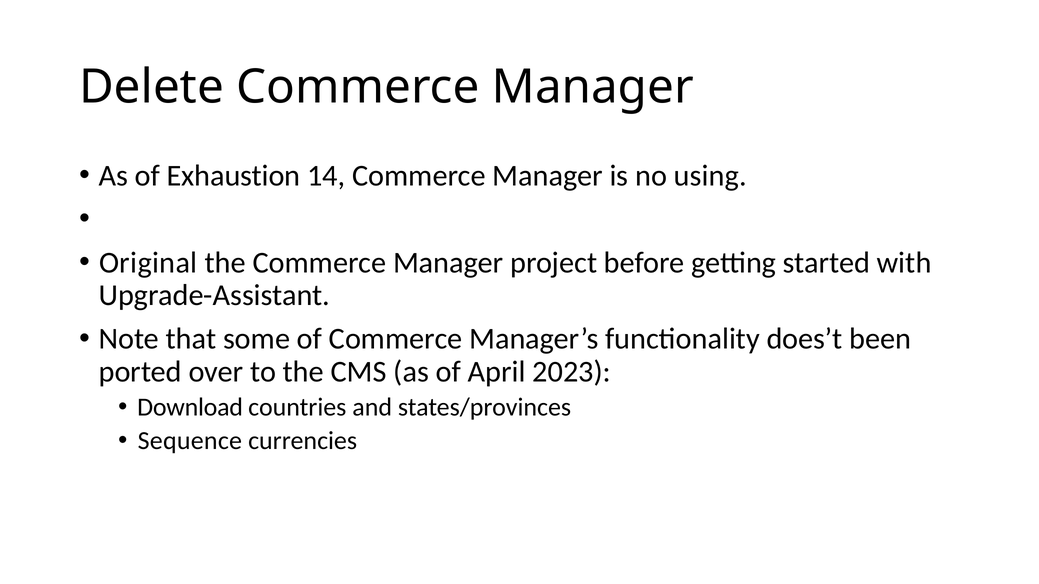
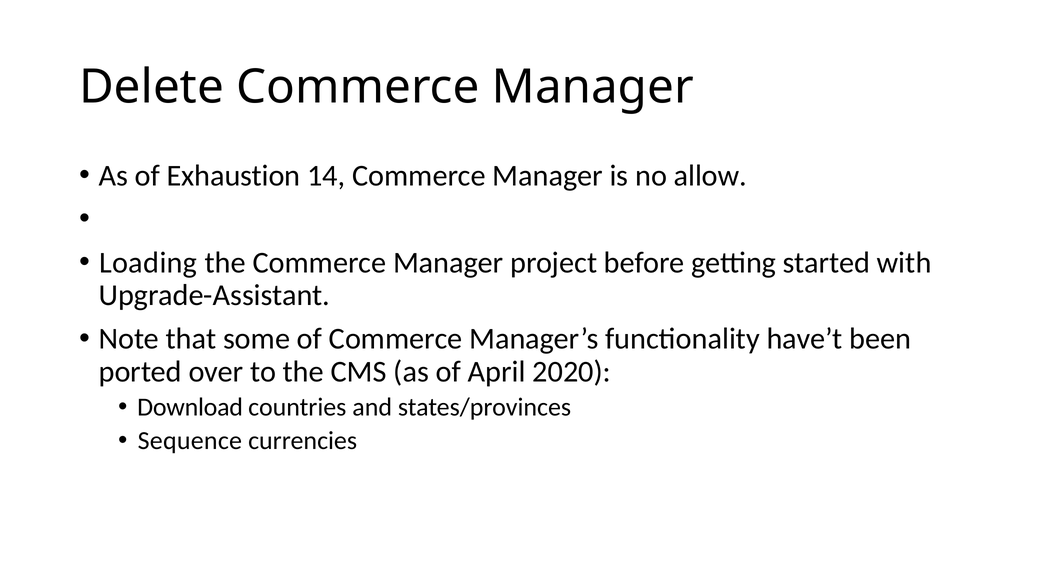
using: using -> allow
Original: Original -> Loading
does’t: does’t -> have’t
2023: 2023 -> 2020
